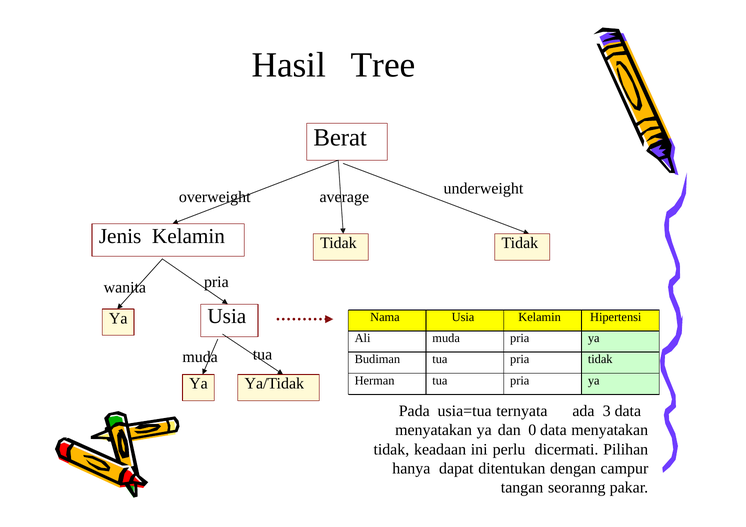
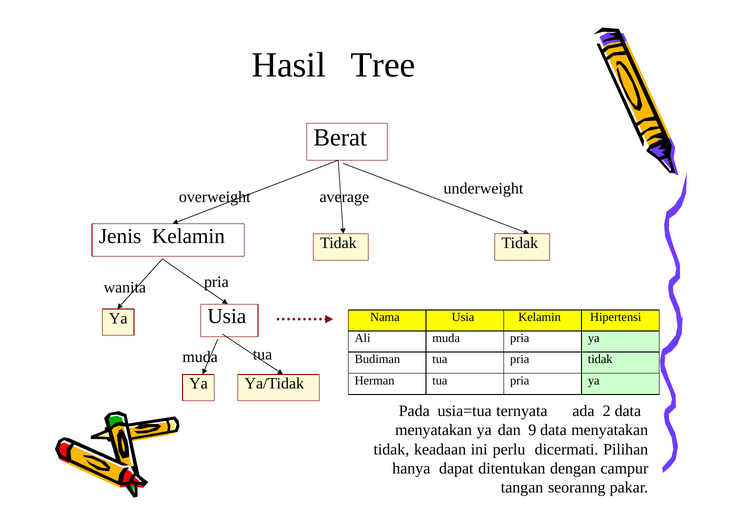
3: 3 -> 2
0: 0 -> 9
